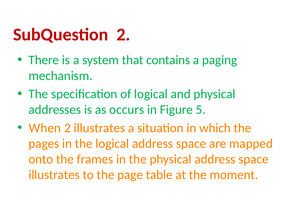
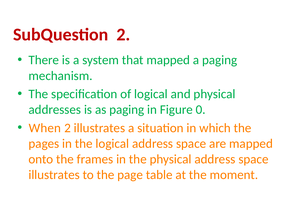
that contains: contains -> mapped
as occurs: occurs -> paging
5: 5 -> 0
